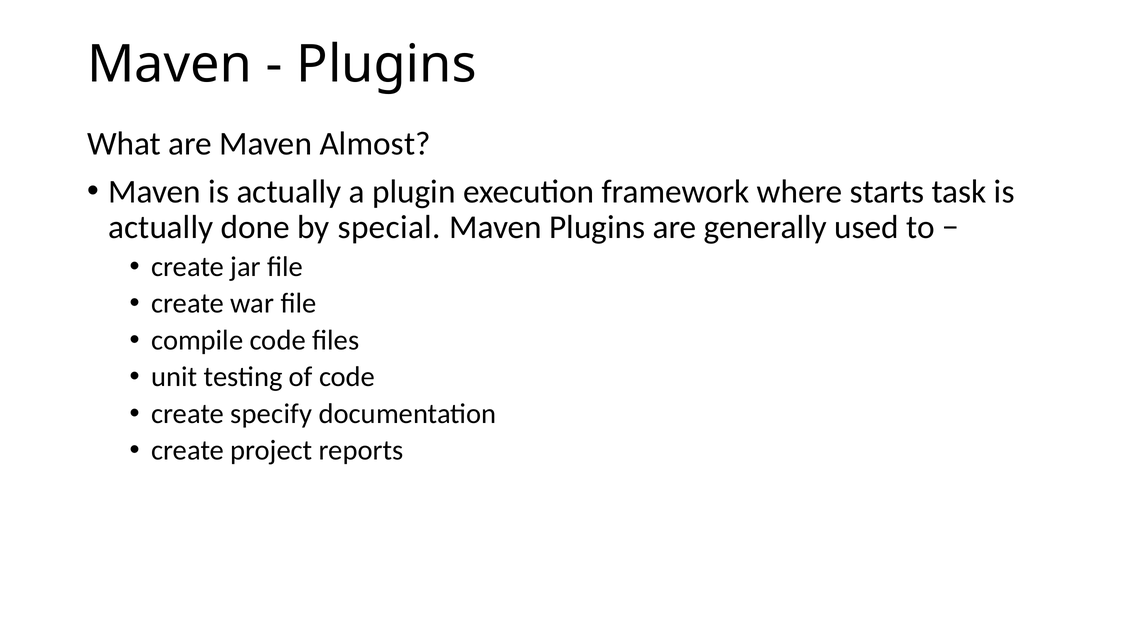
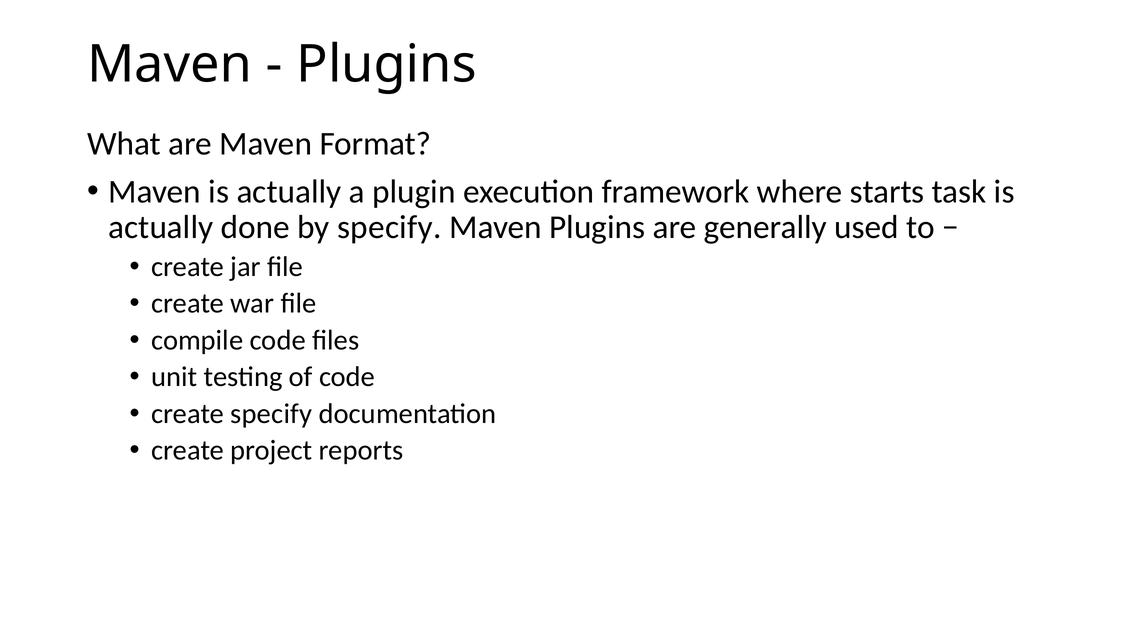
Almost: Almost -> Format
by special: special -> specify
